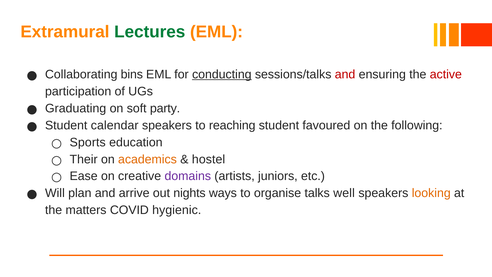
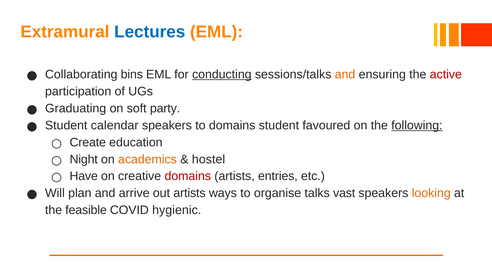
Lectures colour: green -> blue
and at (345, 74) colour: red -> orange
to reaching: reaching -> domains
following underline: none -> present
Sports: Sports -> Create
Their: Their -> Night
Ease: Ease -> Have
domains at (188, 176) colour: purple -> red
juniors: juniors -> entries
out nights: nights -> artists
well: well -> vast
matters: matters -> feasible
